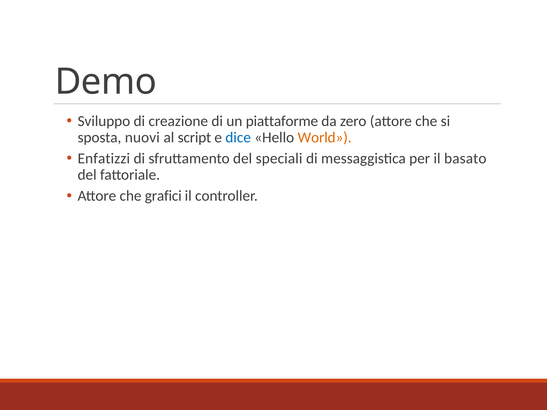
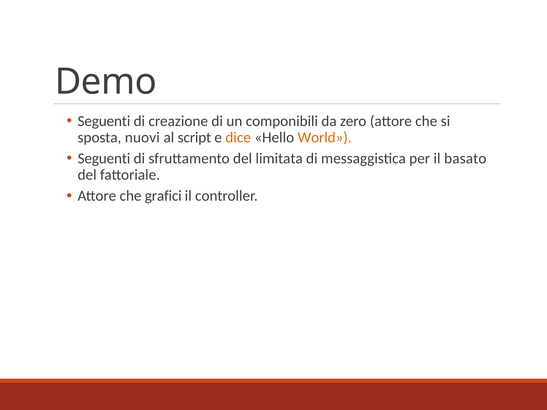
Sviluppo at (104, 121): Sviluppo -> Seguenti
piattaforme: piattaforme -> componibili
dice colour: blue -> orange
Enfatizzi at (104, 159): Enfatizzi -> Seguenti
speciali: speciali -> limitata
